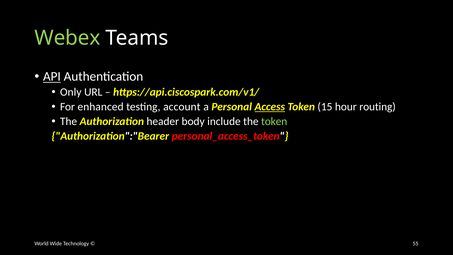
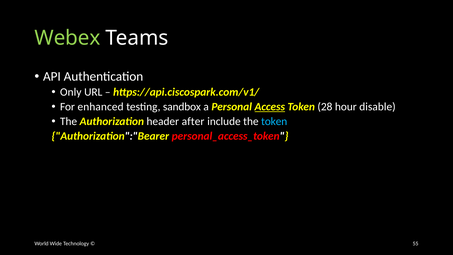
API underline: present -> none
account: account -> sandbox
15: 15 -> 28
routing: routing -> disable
body: body -> after
token at (274, 121) colour: light green -> light blue
